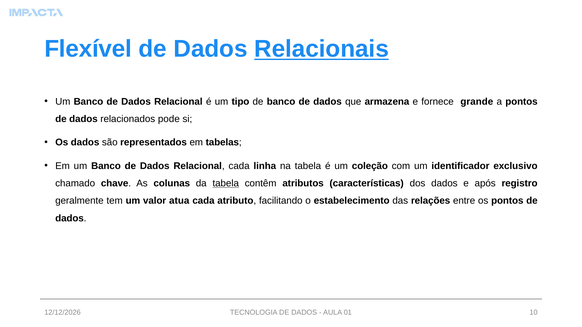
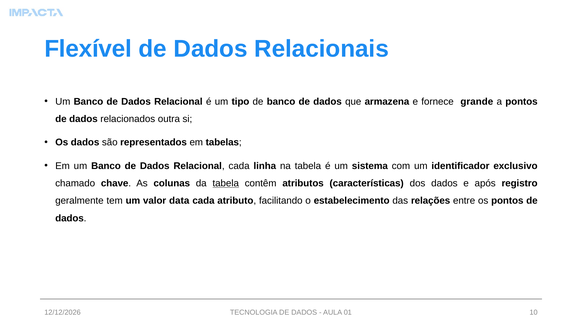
Relacionais underline: present -> none
pode: pode -> outra
coleção: coleção -> sistema
atua: atua -> data
